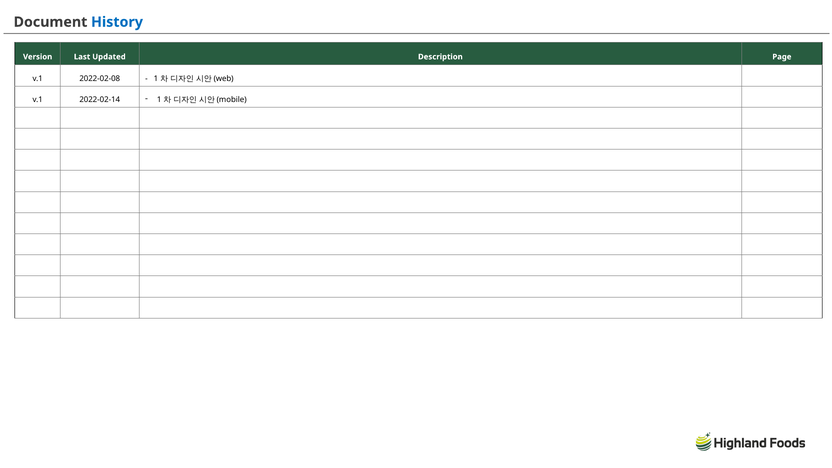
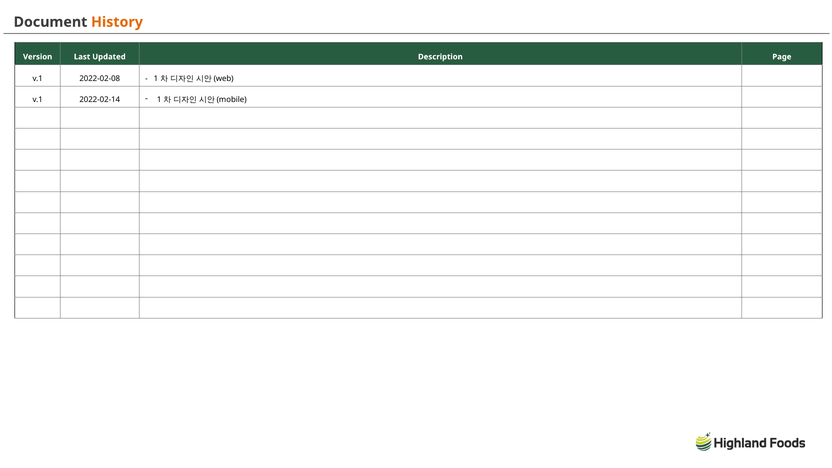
History colour: blue -> orange
